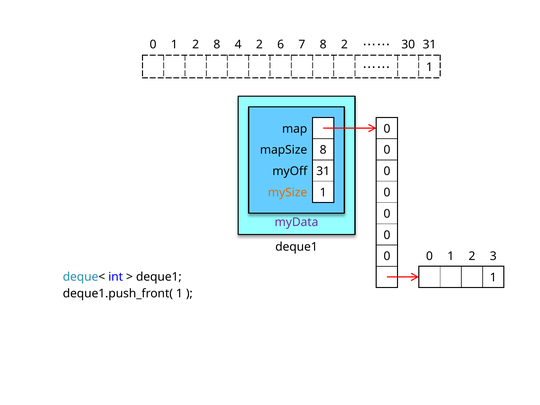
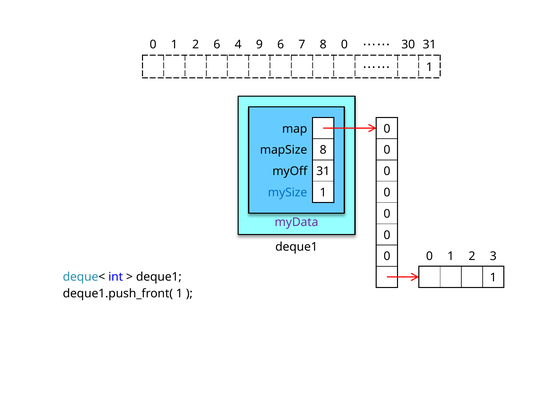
2 8: 8 -> 6
4 2: 2 -> 9
8 2: 2 -> 0
mySize colour: orange -> blue
